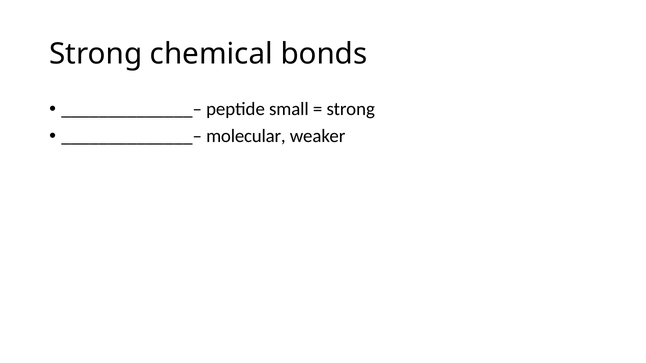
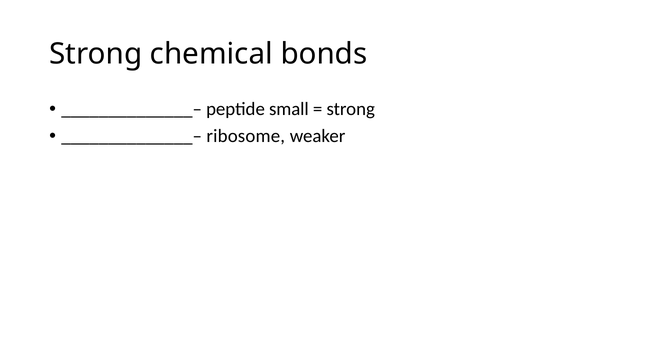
molecular: molecular -> ribosome
